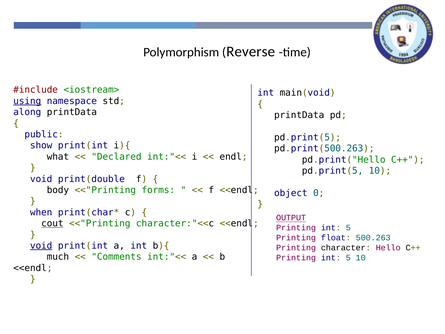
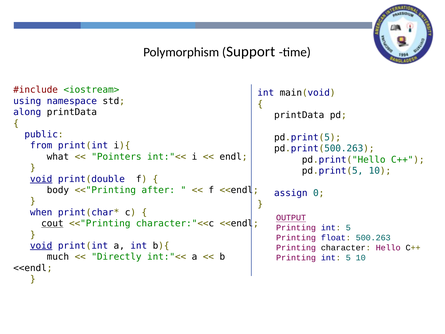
Reverse: Reverse -> Support
using underline: present -> none
show: show -> from
Declared: Declared -> Pointers
void at (41, 179) underline: none -> present
forms: forms -> after
object: object -> assign
Comments: Comments -> Directly
